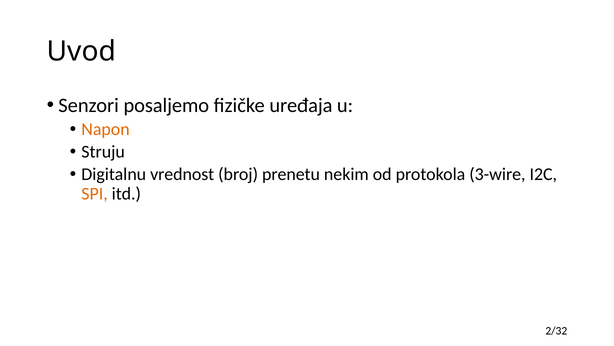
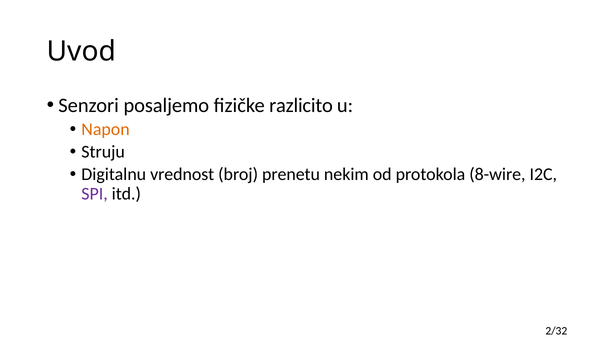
uređaja: uređaja -> razlicito
3-wire: 3-wire -> 8-wire
SPI colour: orange -> purple
